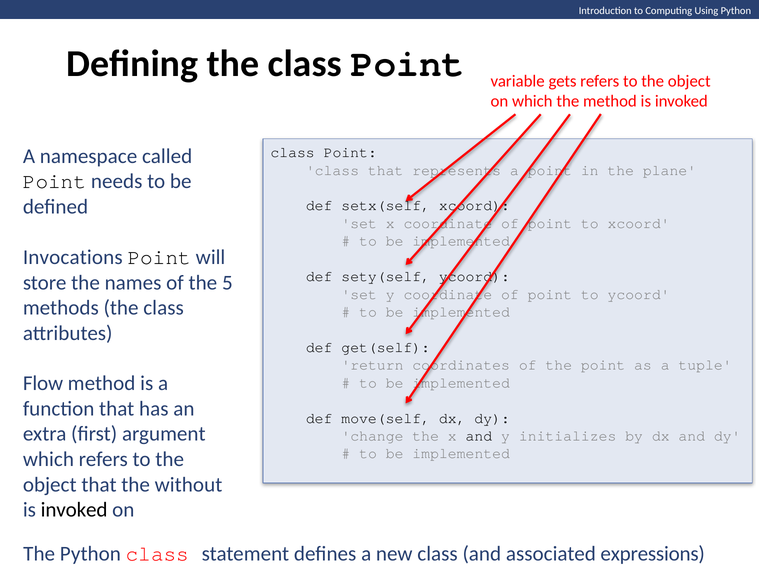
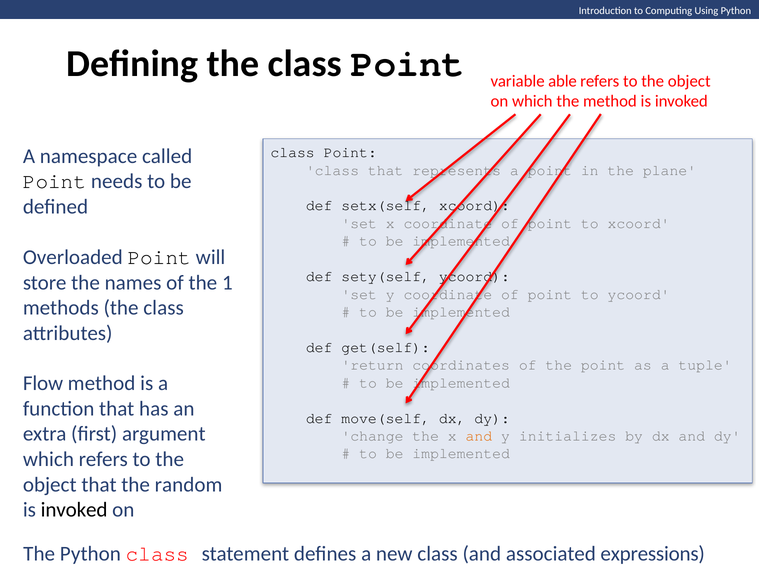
gets: gets -> able
Invocations: Invocations -> Overloaded
5: 5 -> 1
and at (479, 436) colour: black -> orange
without: without -> random
